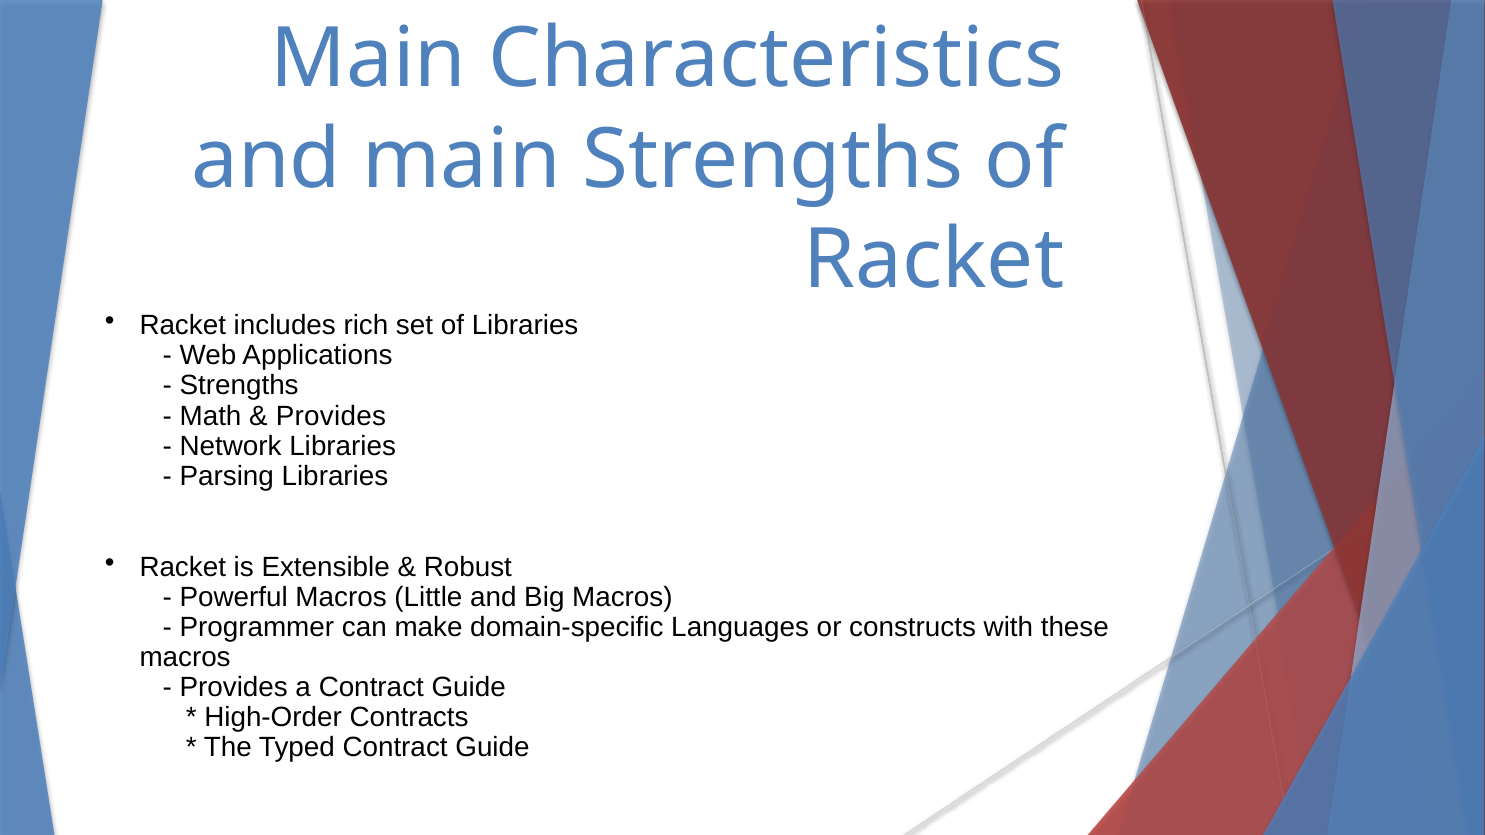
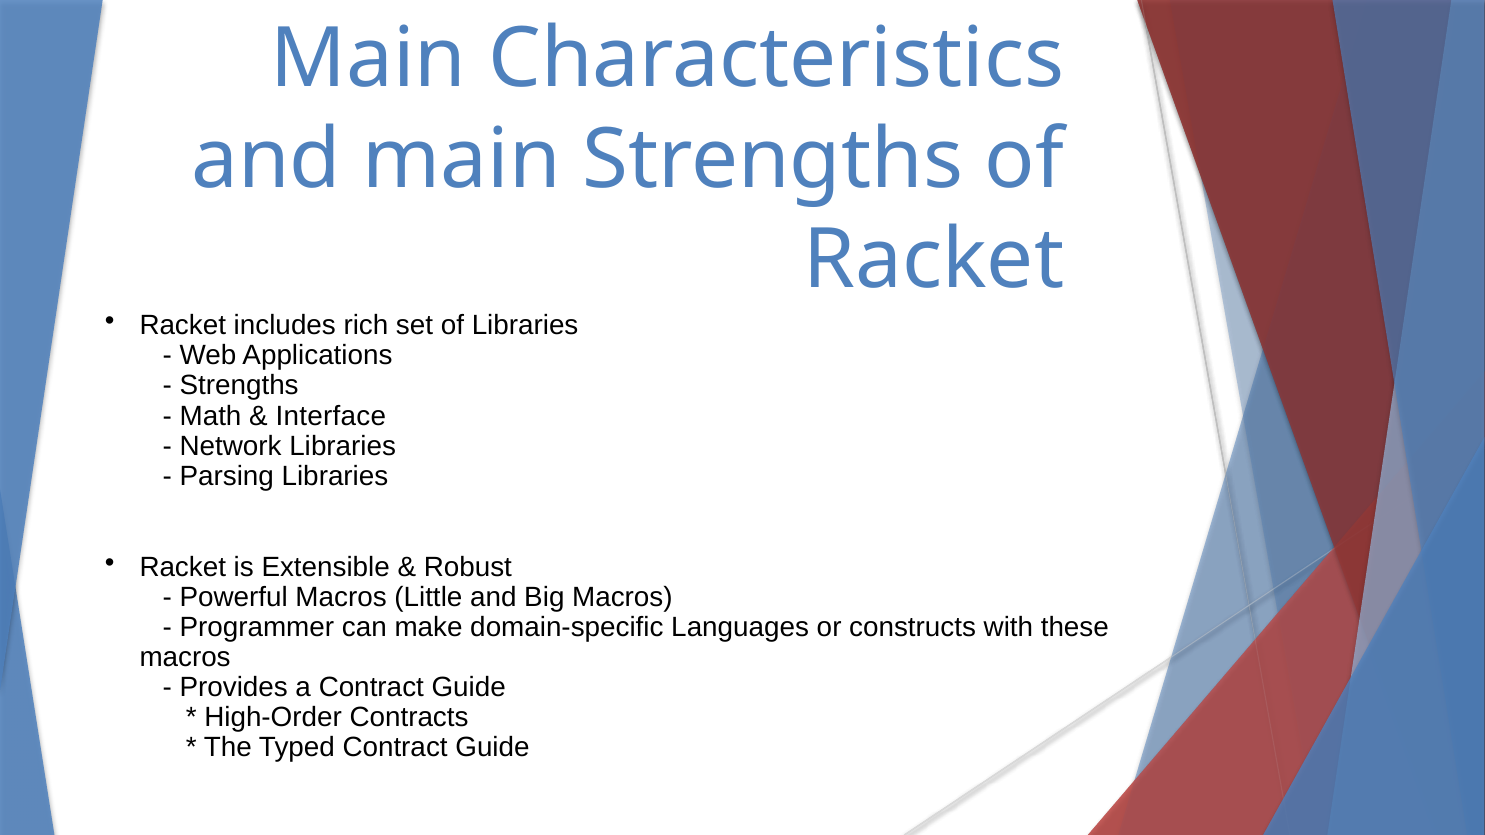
Provides at (331, 416): Provides -> Interface
